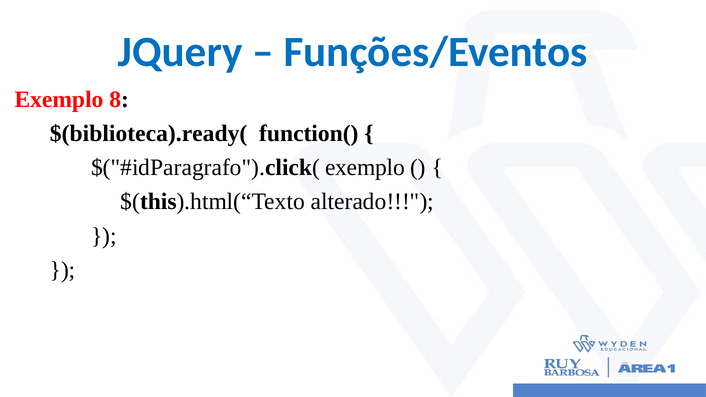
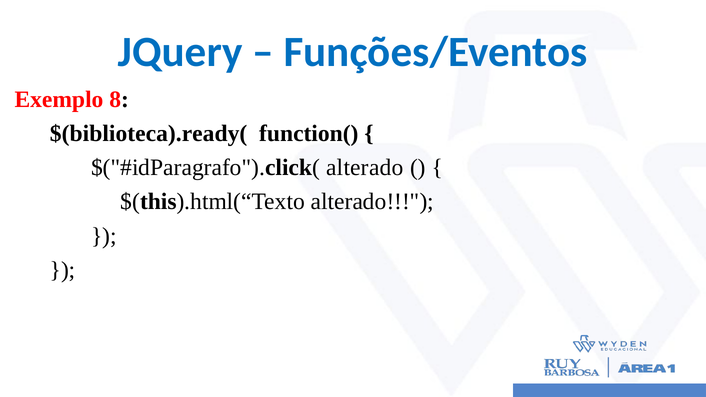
exemplo at (365, 168): exemplo -> alterado
